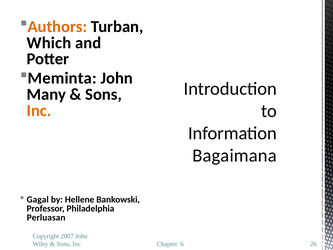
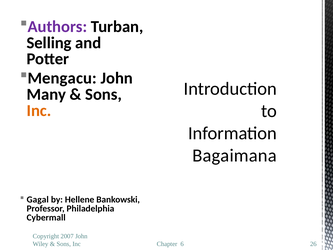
Authors colour: orange -> purple
Which: Which -> Selling
Meminta: Meminta -> Mengacu
Perluasan: Perluasan -> Cybermall
